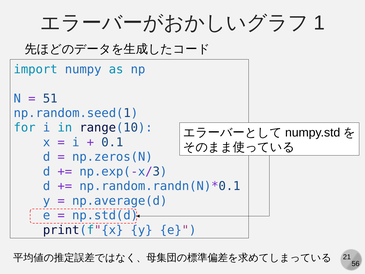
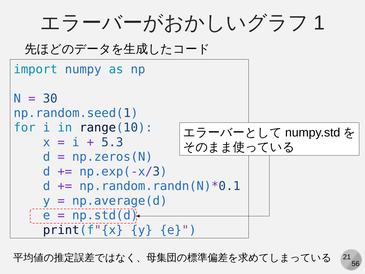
51: 51 -> 30
0.1: 0.1 -> 5.3
